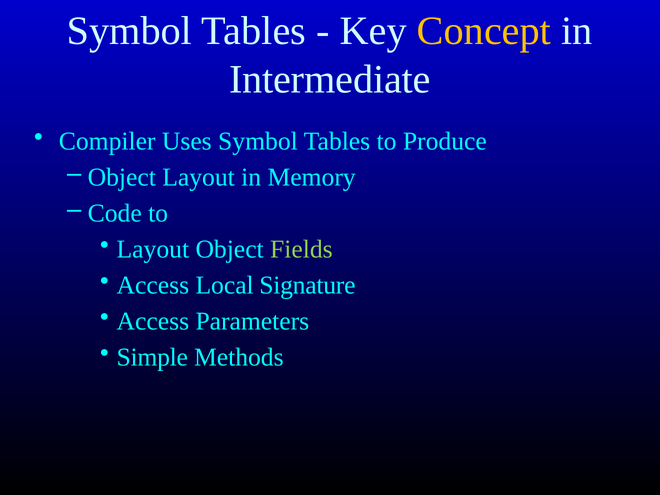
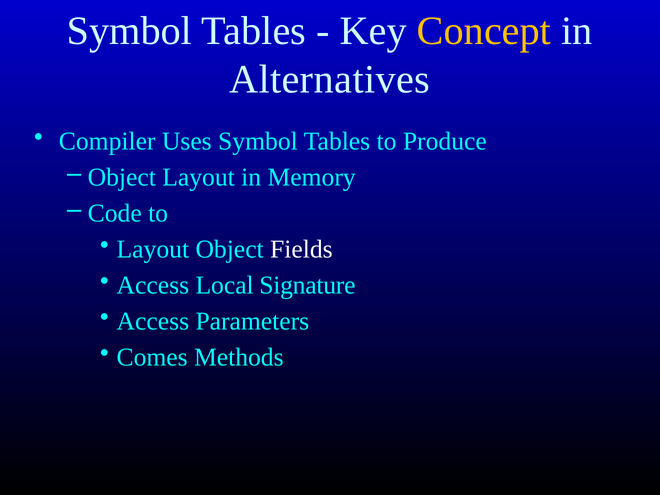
Intermediate: Intermediate -> Alternatives
Fields colour: light green -> white
Simple: Simple -> Comes
